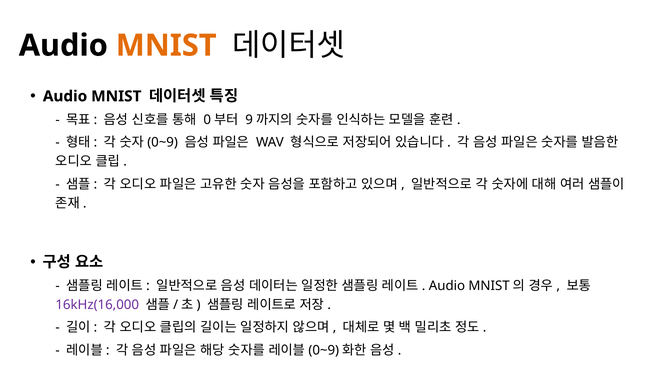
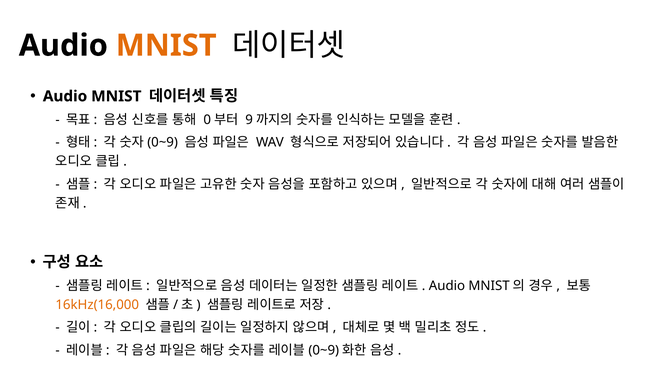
16kHz(16,000 colour: purple -> orange
